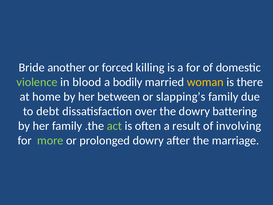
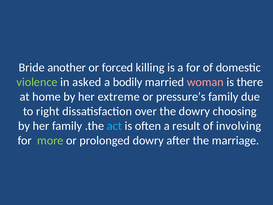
blood: blood -> asked
woman colour: yellow -> pink
between: between -> extreme
slapping’s: slapping’s -> pressure’s
debt: debt -> right
battering: battering -> choosing
act colour: light green -> light blue
